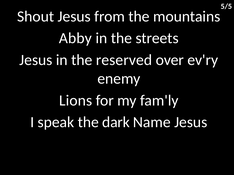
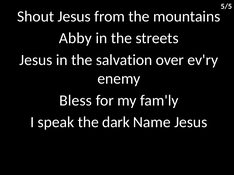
reserved: reserved -> salvation
Lions: Lions -> Bless
